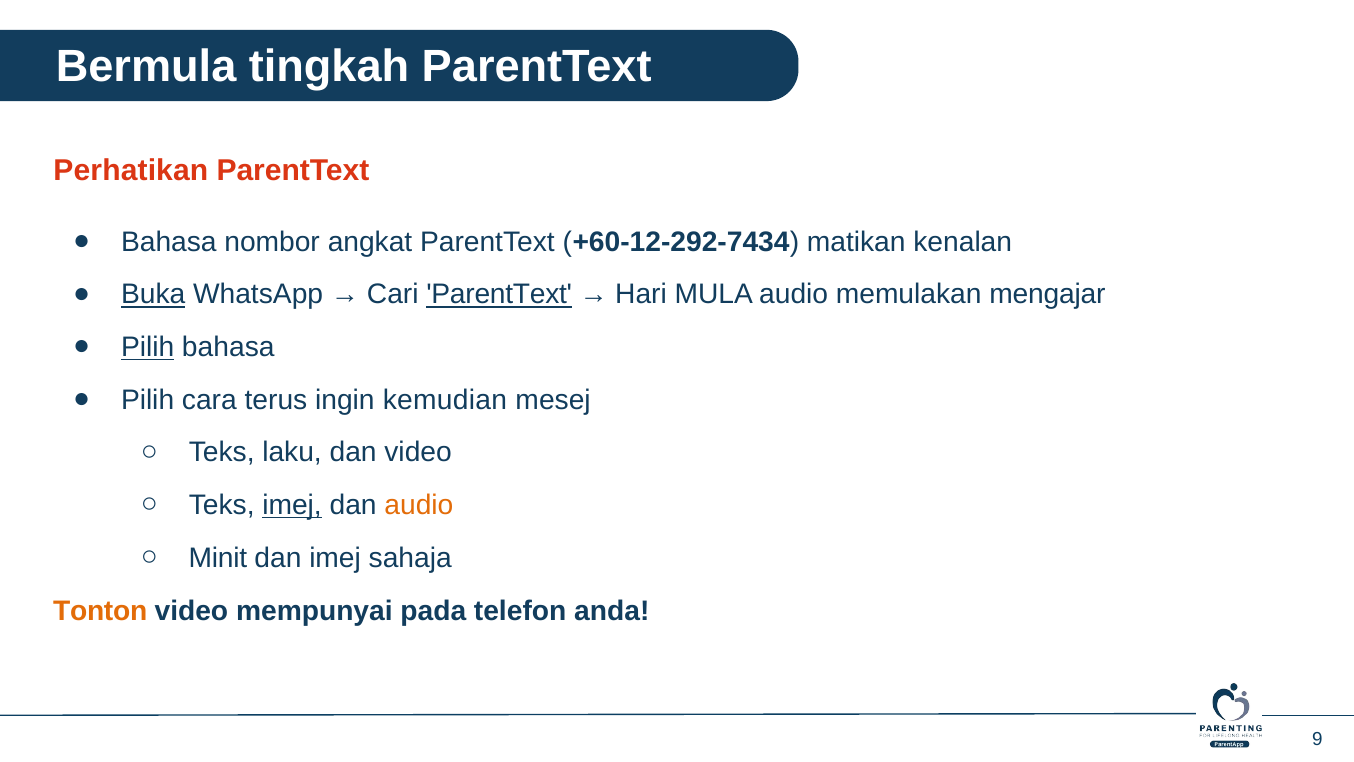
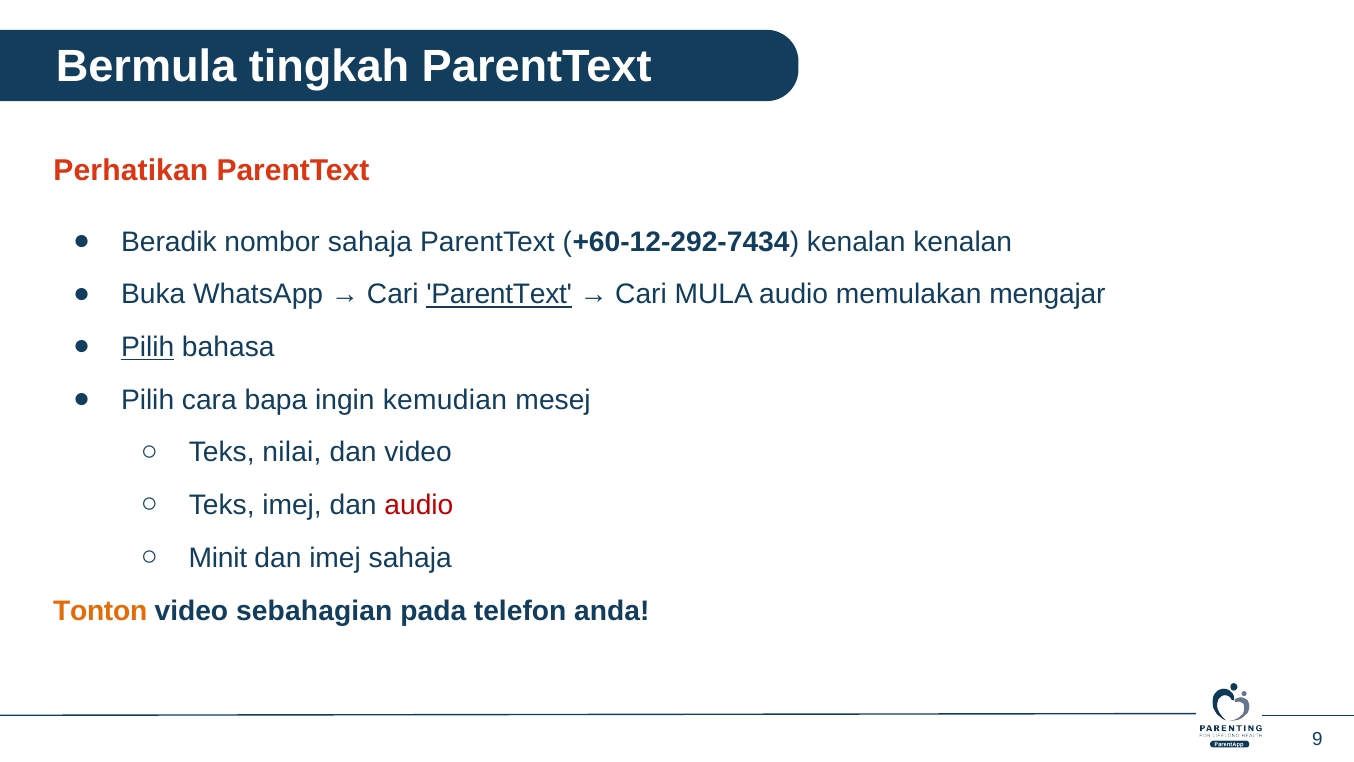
Bahasa at (169, 242): Bahasa -> Beradik
nombor angkat: angkat -> sahaja
+60-12-292-7434 matikan: matikan -> kenalan
Buka underline: present -> none
Hari at (641, 294): Hari -> Cari
terus: terus -> bapa
laku: laku -> nilai
imej at (292, 505) underline: present -> none
audio at (419, 505) colour: orange -> red
mempunyai: mempunyai -> sebahagian
